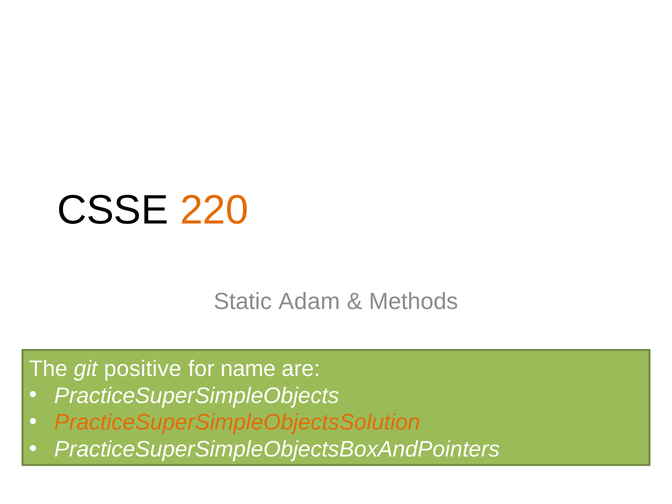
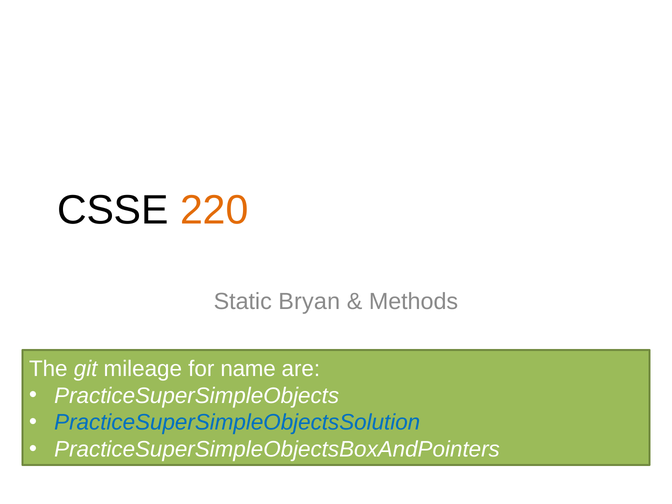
Adam: Adam -> Bryan
positive: positive -> mileage
PracticeSuperSimpleObjectsSolution colour: orange -> blue
